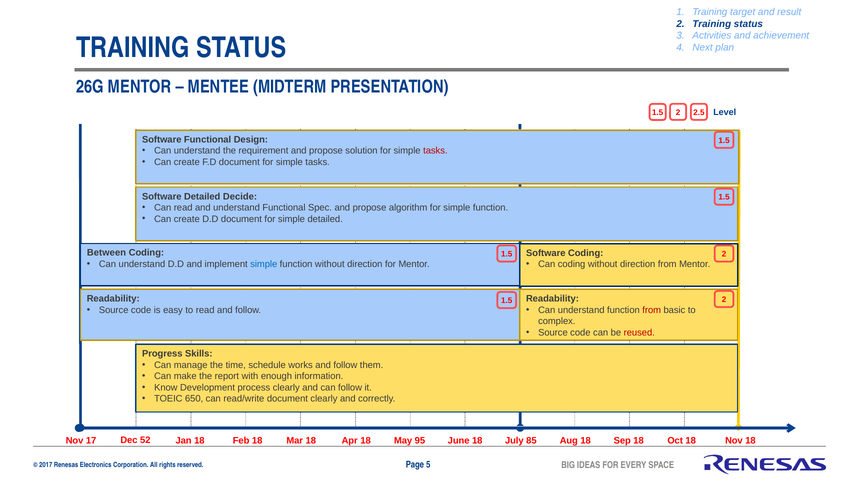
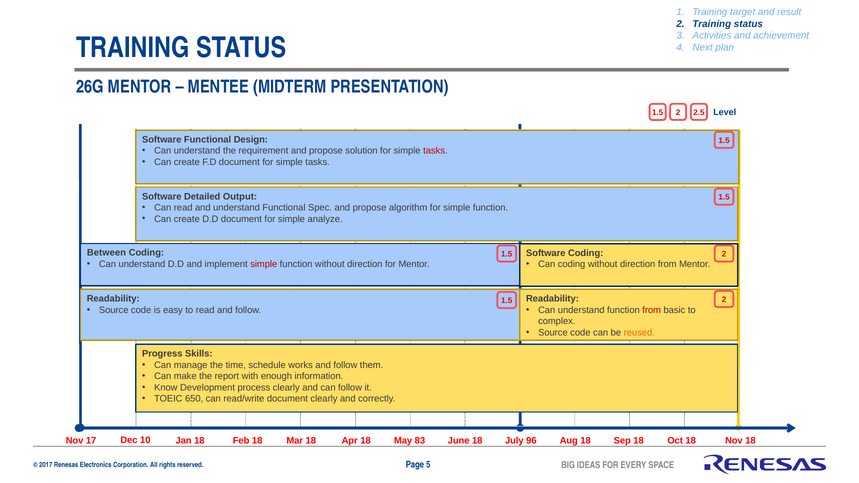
Decide: Decide -> Output
simple detailed: detailed -> analyze
simple at (264, 264) colour: blue -> red
reused colour: red -> orange
52: 52 -> 10
95: 95 -> 83
85: 85 -> 96
